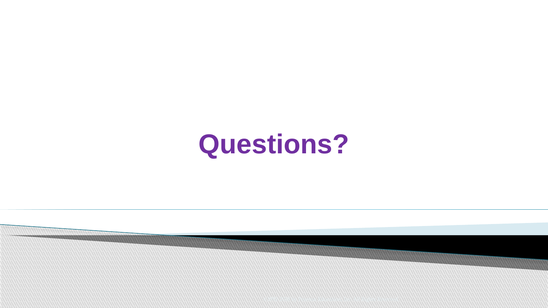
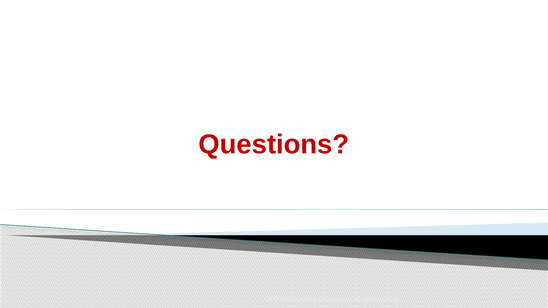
Questions colour: purple -> red
